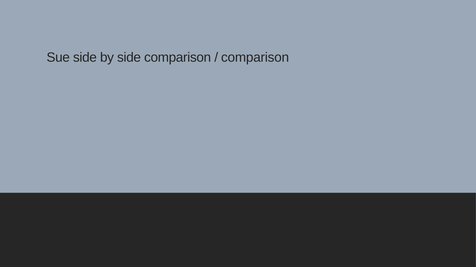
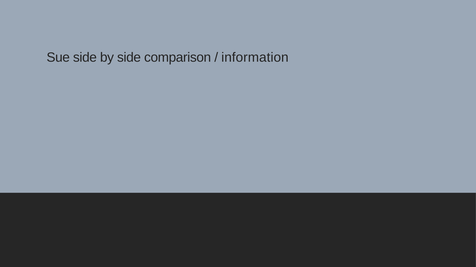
comparison at (255, 58): comparison -> information
